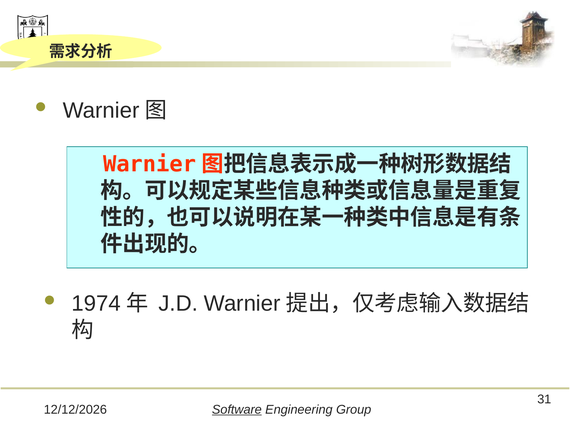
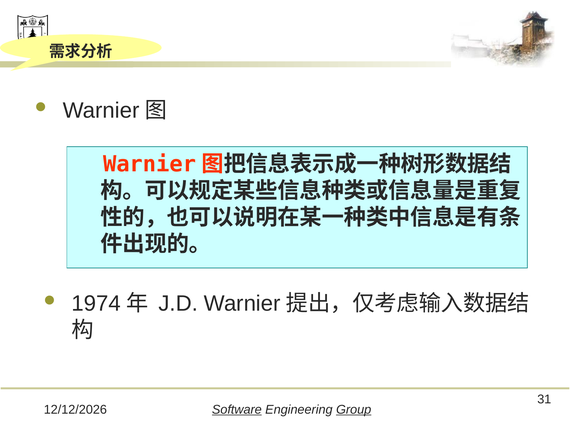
Group underline: none -> present
